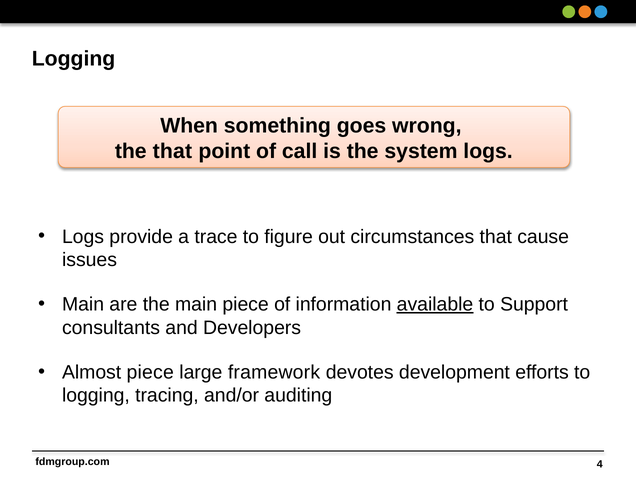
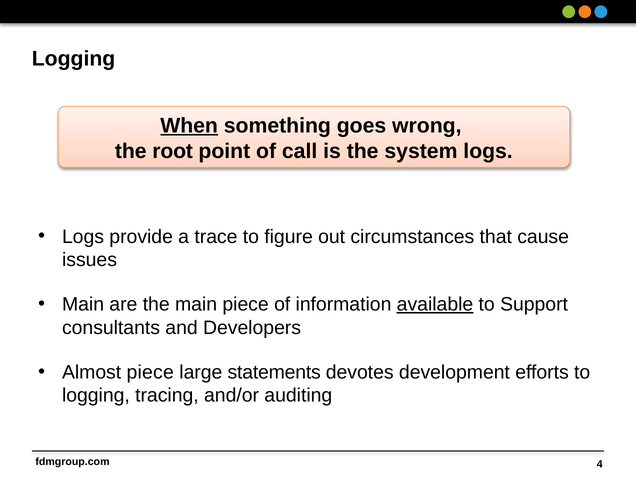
When underline: none -> present
the that: that -> root
framework: framework -> statements
